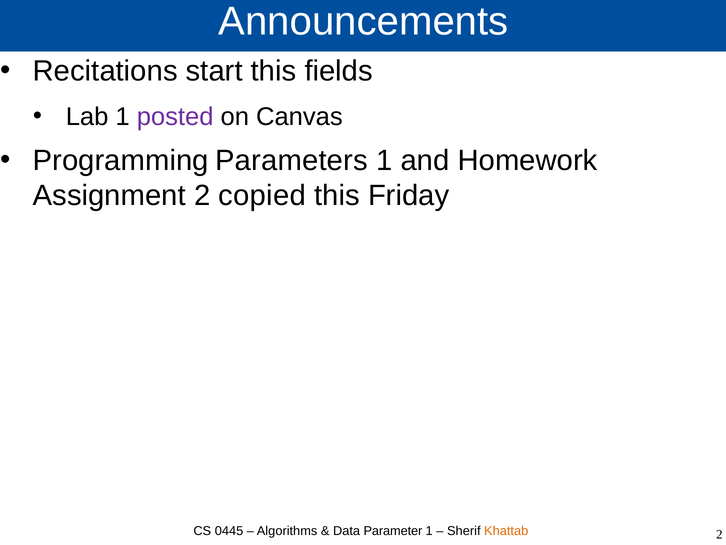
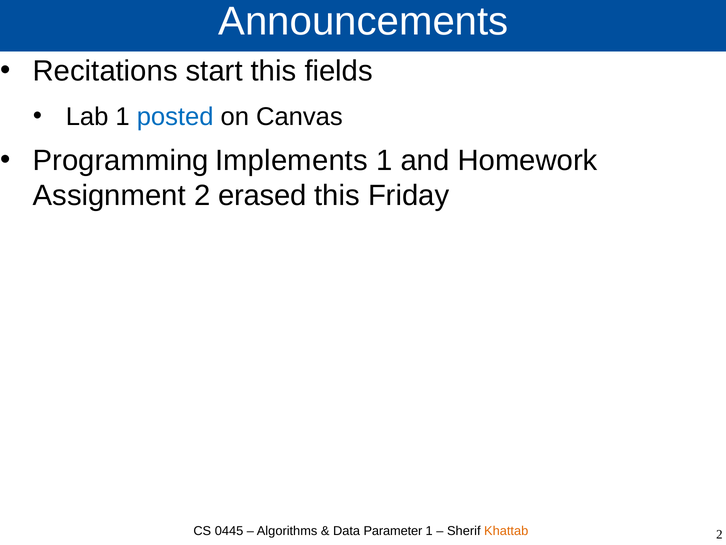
posted colour: purple -> blue
Parameters: Parameters -> Implements
copied: copied -> erased
